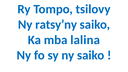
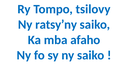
lalina: lalina -> afaho
